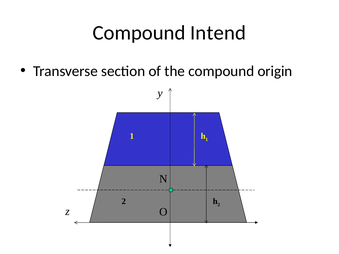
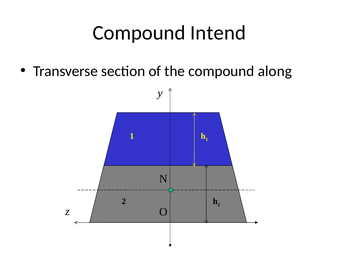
origin: origin -> along
